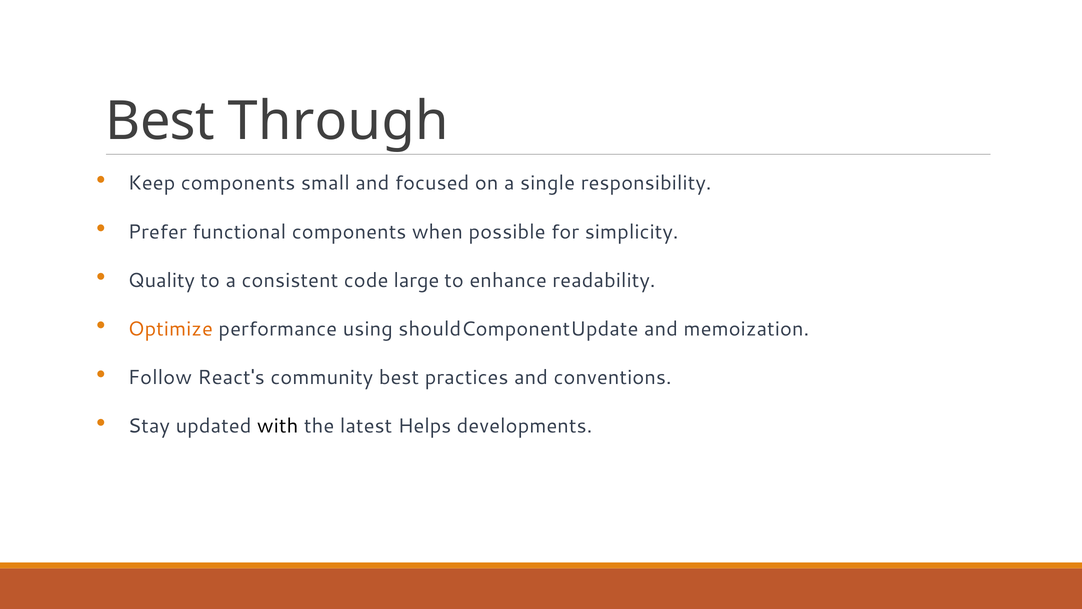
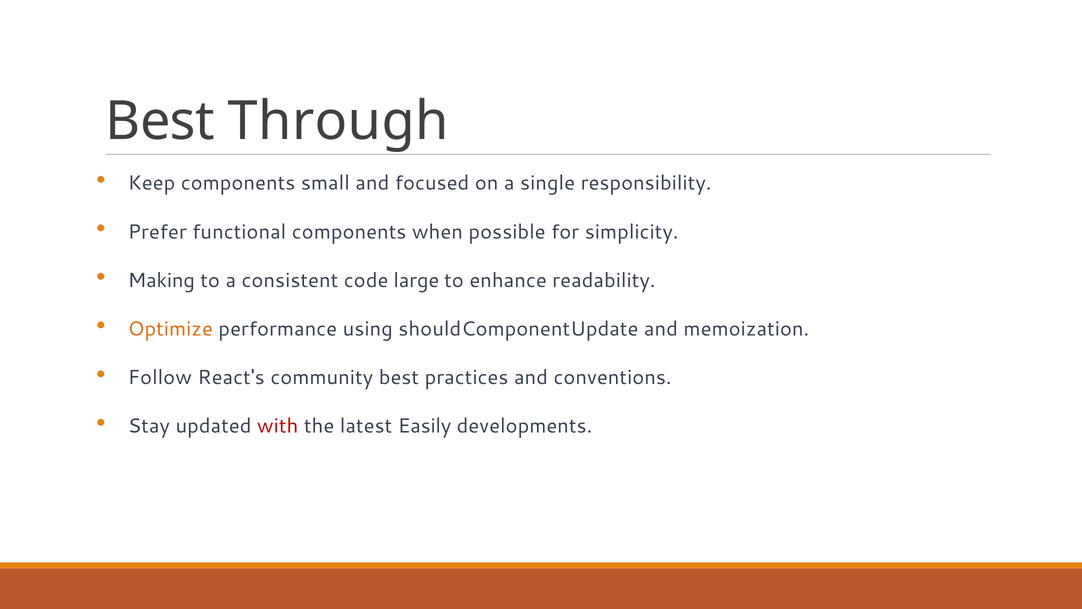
Quality: Quality -> Making
with colour: black -> red
Helps: Helps -> Easily
